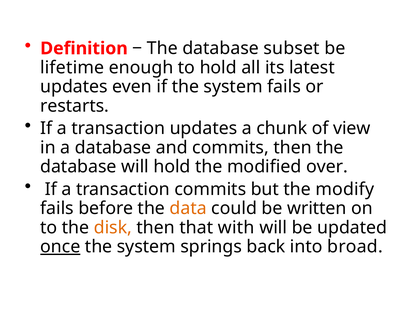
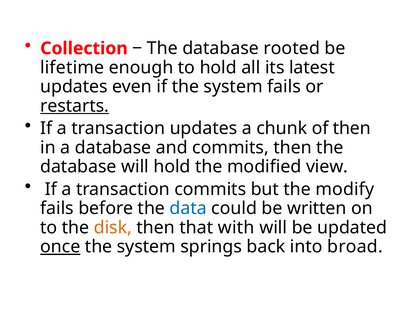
Definition: Definition -> Collection
subset: subset -> rooted
restarts underline: none -> present
of view: view -> then
over: over -> view
data colour: orange -> blue
